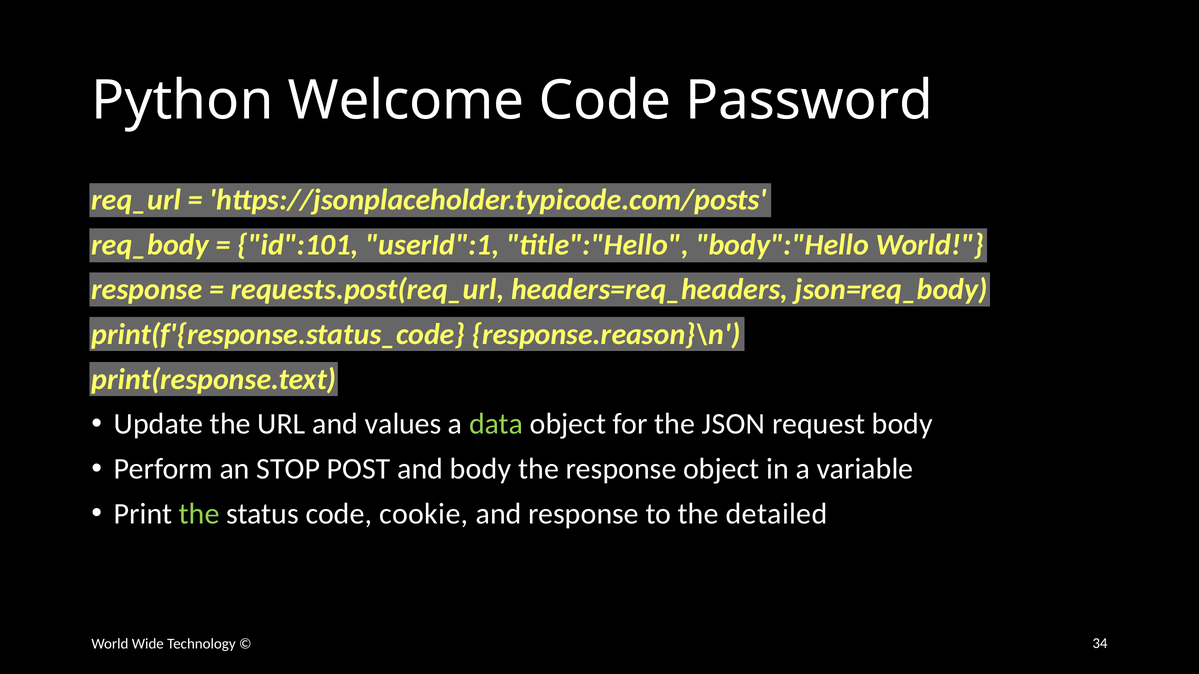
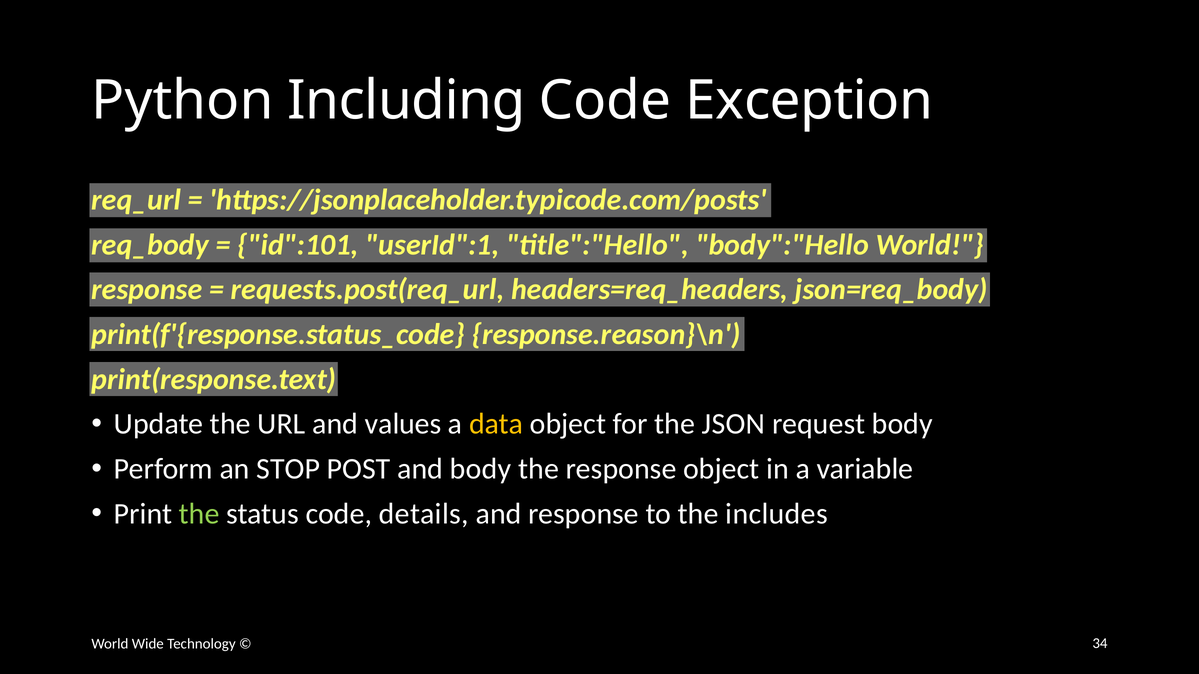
Welcome: Welcome -> Including
Password: Password -> Exception
data colour: light green -> yellow
cookie: cookie -> details
detailed: detailed -> includes
